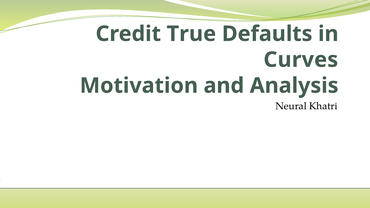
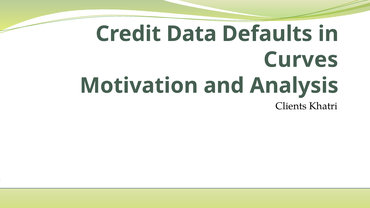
True: True -> Data
Neural: Neural -> Clients
